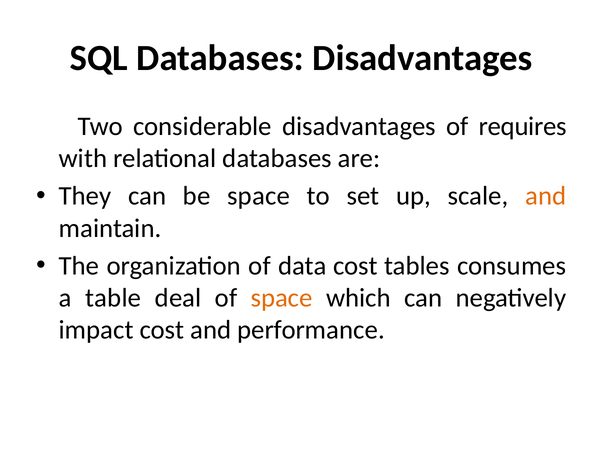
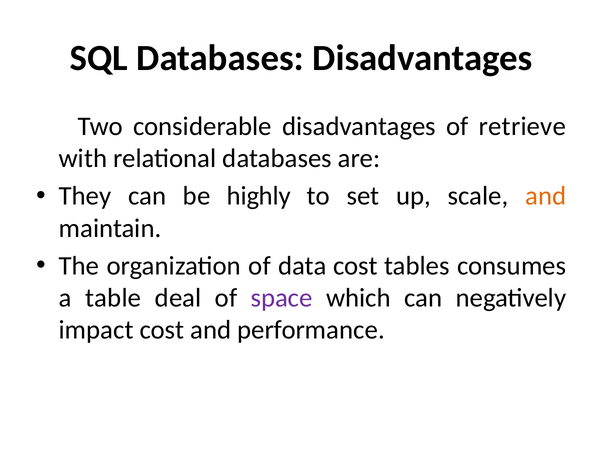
requires: requires -> retrieve
be space: space -> highly
space at (282, 298) colour: orange -> purple
